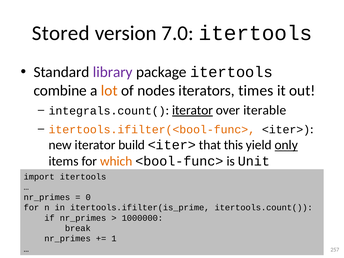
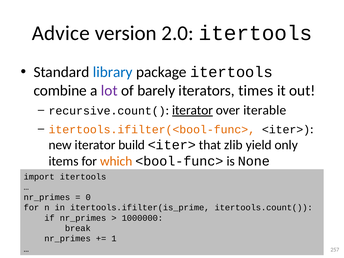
Stored: Stored -> Advice
7.0: 7.0 -> 2.0
library colour: purple -> blue
lot colour: orange -> purple
nodes: nodes -> barely
integrals.count(: integrals.count( -> recursive.count(
this: this -> zlib
only underline: present -> none
Unit: Unit -> None
